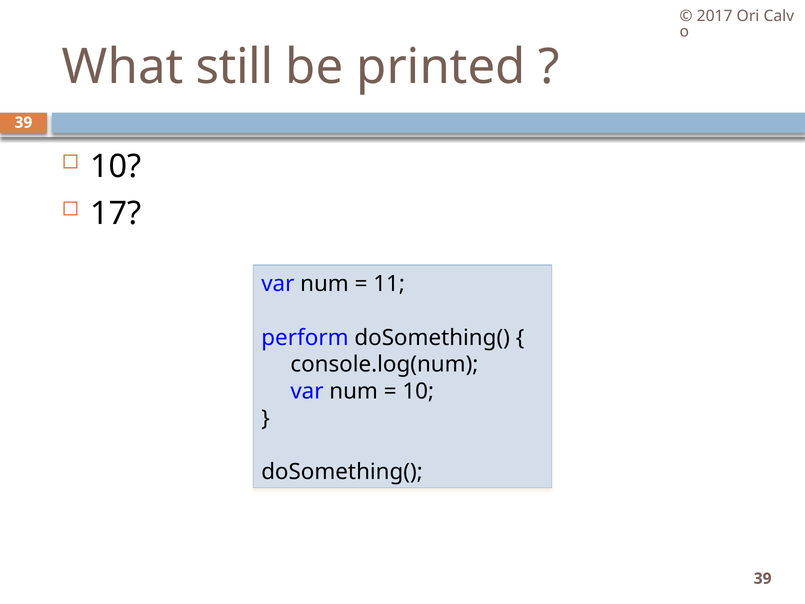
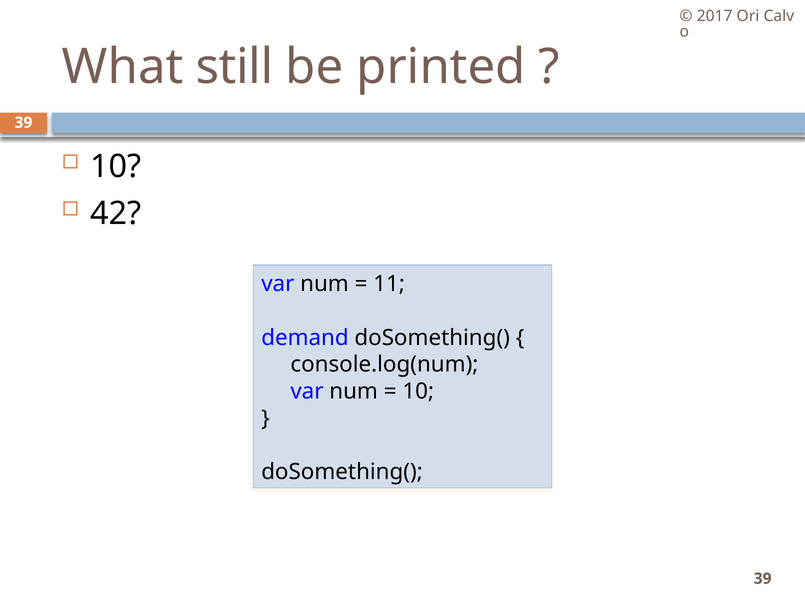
17: 17 -> 42
perform: perform -> demand
